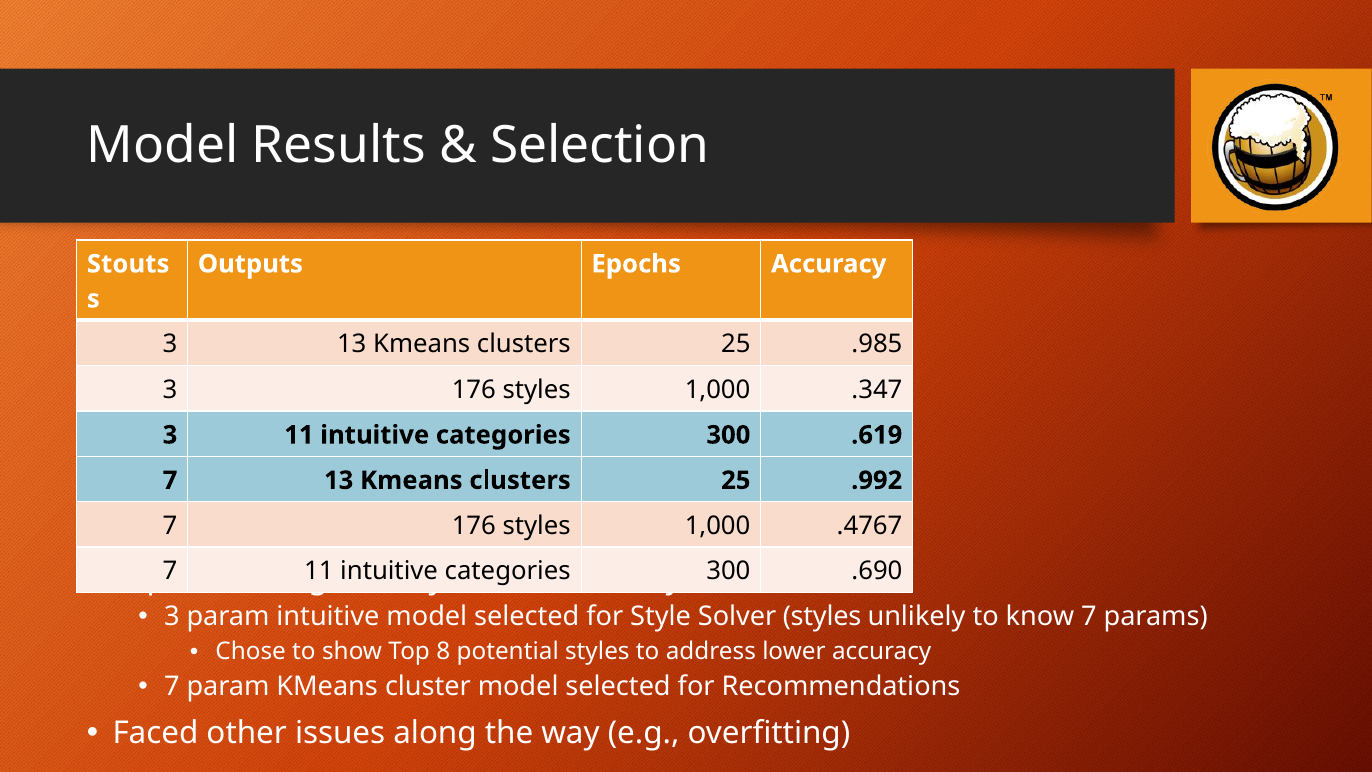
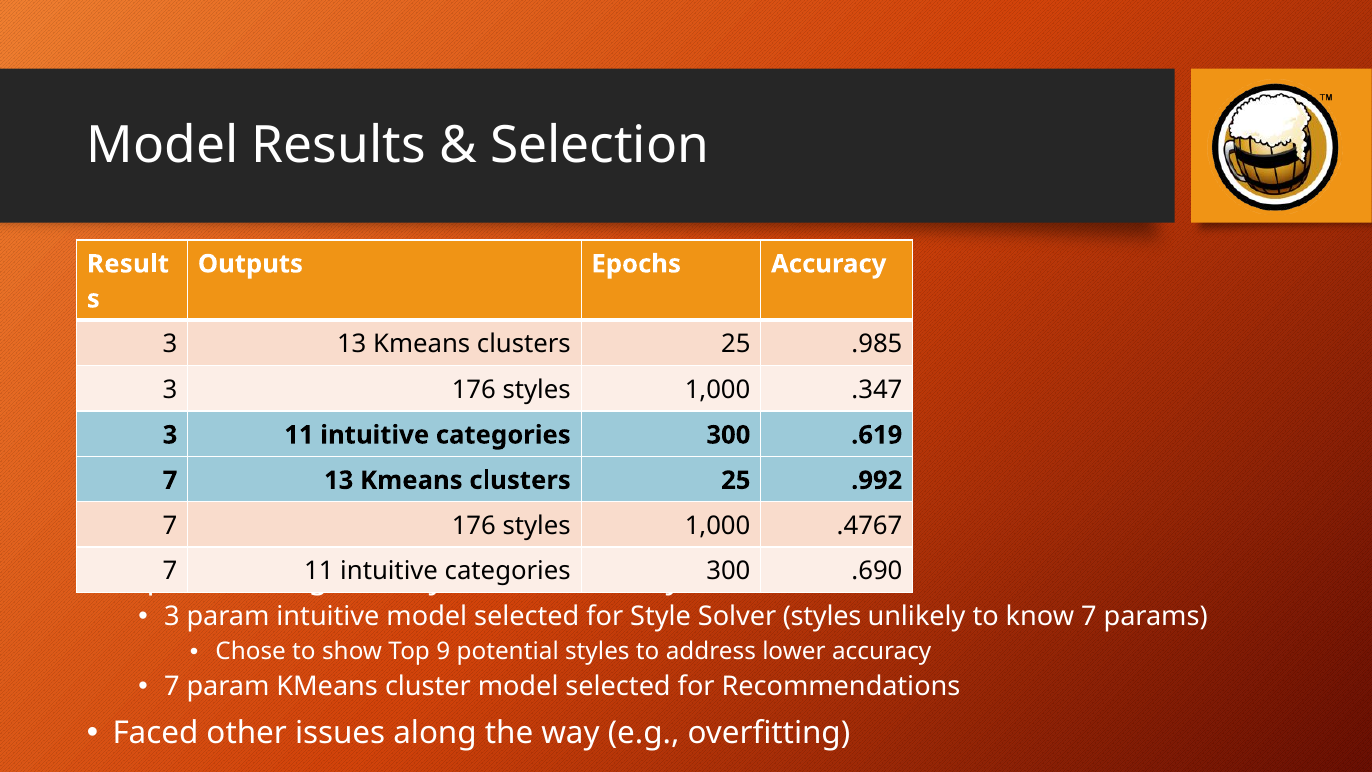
Stouts: Stouts -> Result
8: 8 -> 9
